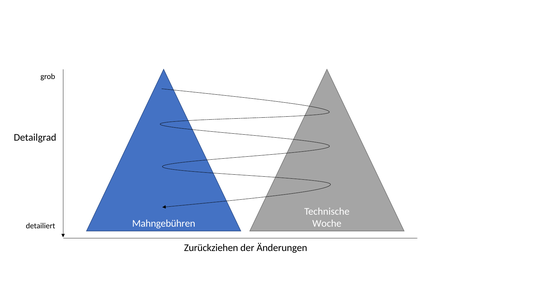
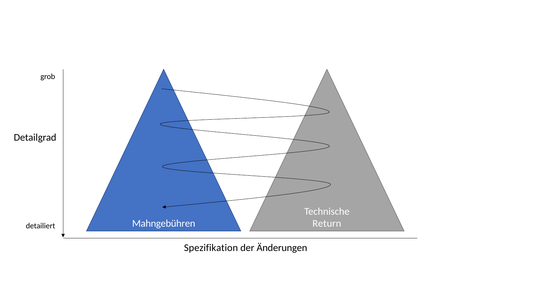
Woche: Woche -> Return
Zurückziehen: Zurückziehen -> Spezifikation
